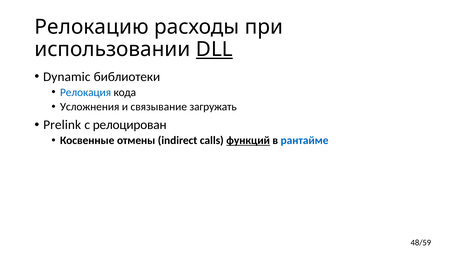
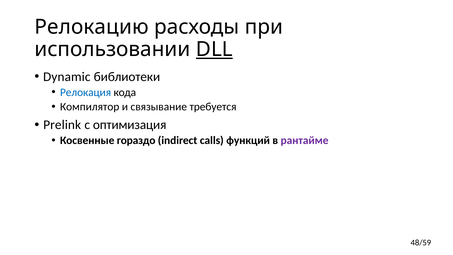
Усложнения: Усложнения -> Компилятор
загружать: загружать -> требуется
релоцирован: релоцирован -> оптимизация
отмены: отмены -> гораздо
функций underline: present -> none
рантайме colour: blue -> purple
